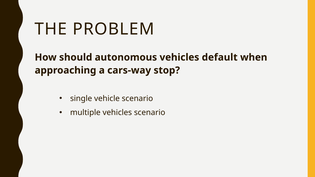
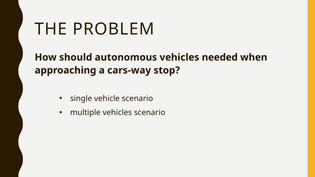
default: default -> needed
